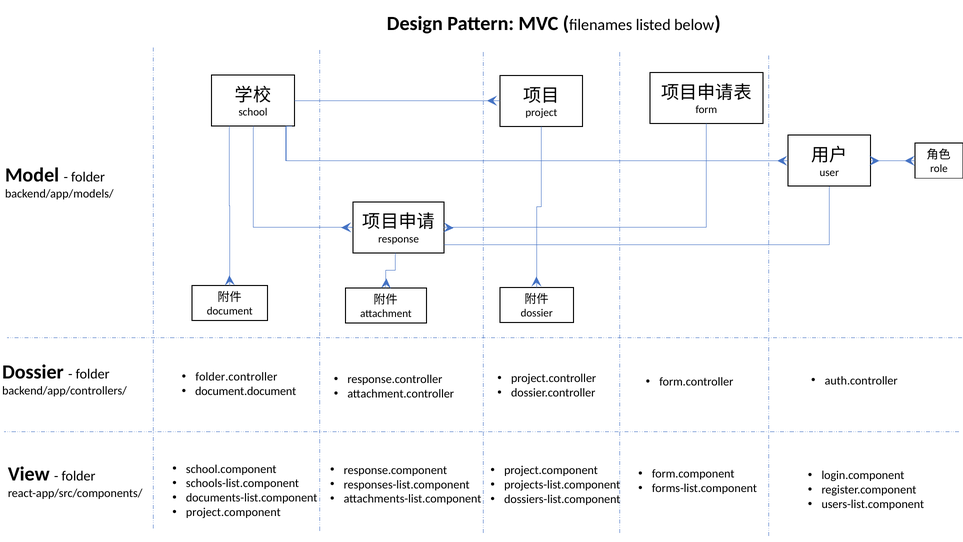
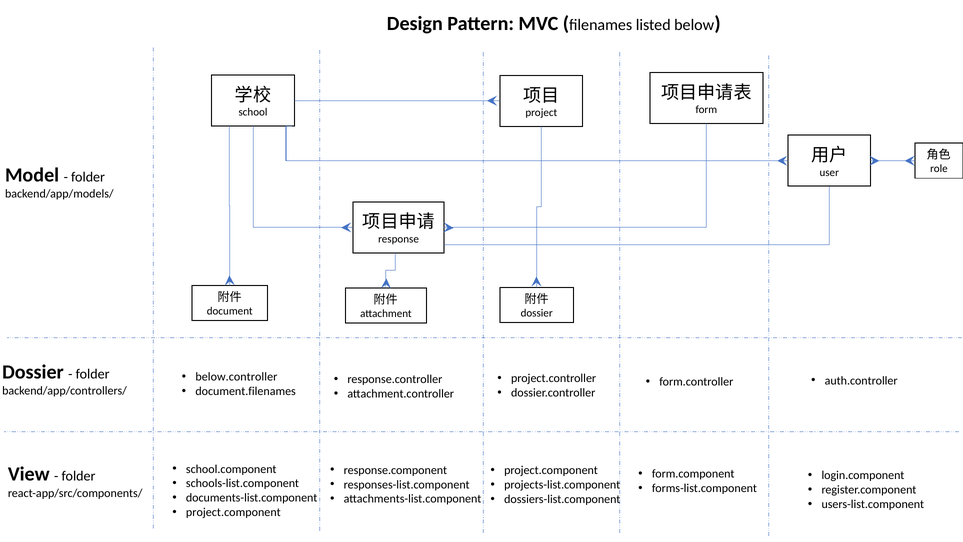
folder.controller: folder.controller -> below.controller
document.document: document.document -> document.filenames
